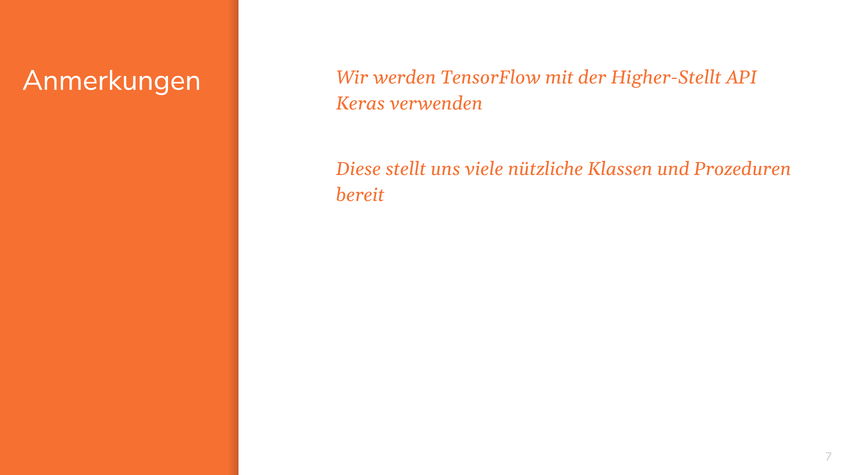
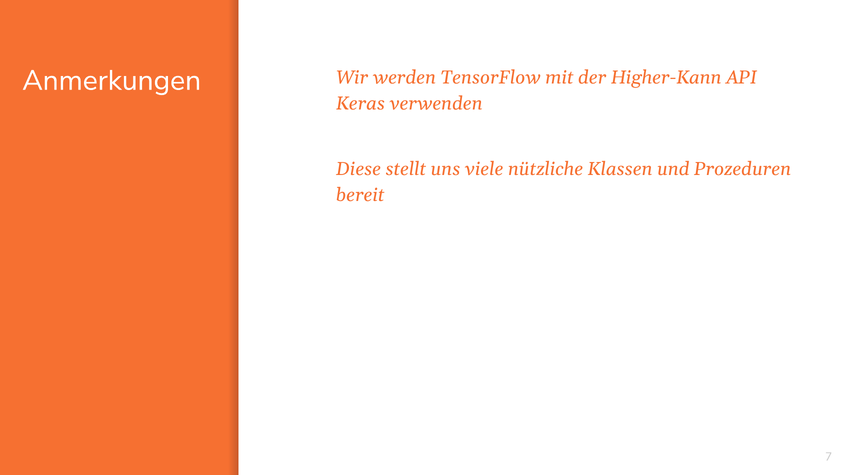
Higher-Stellt: Higher-Stellt -> Higher-Kann
